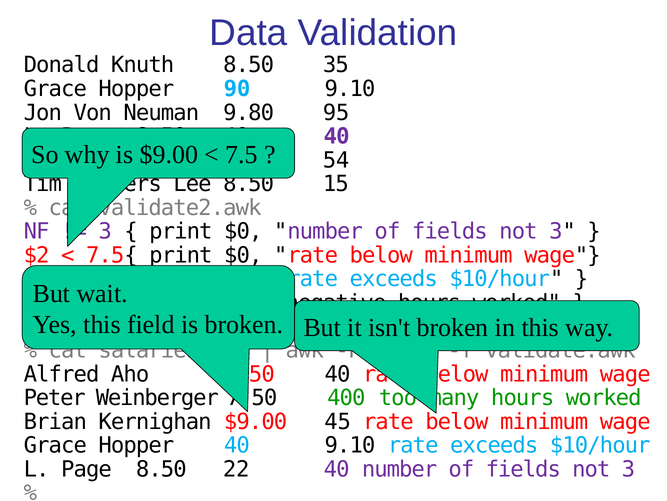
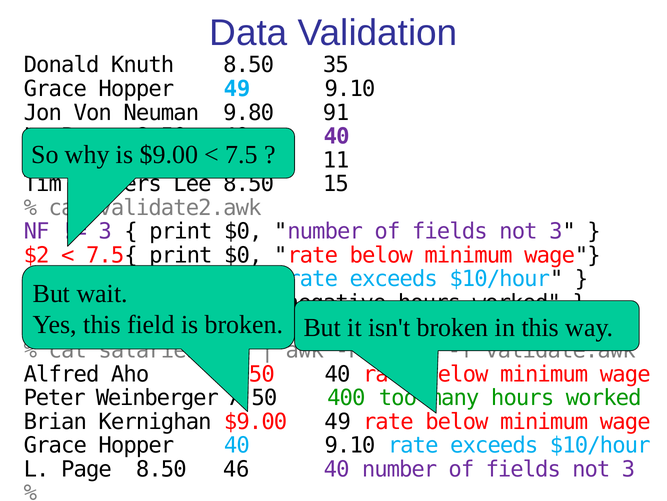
Hopper 90: 90 -> 49
95: 95 -> 91
54: 54 -> 11
$9.00 45: 45 -> 49
22: 22 -> 46
